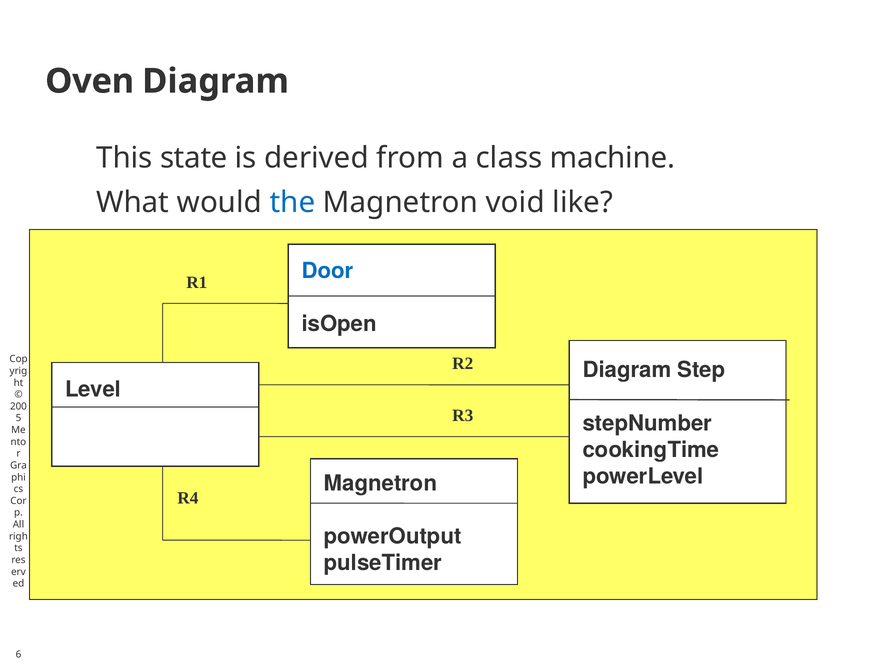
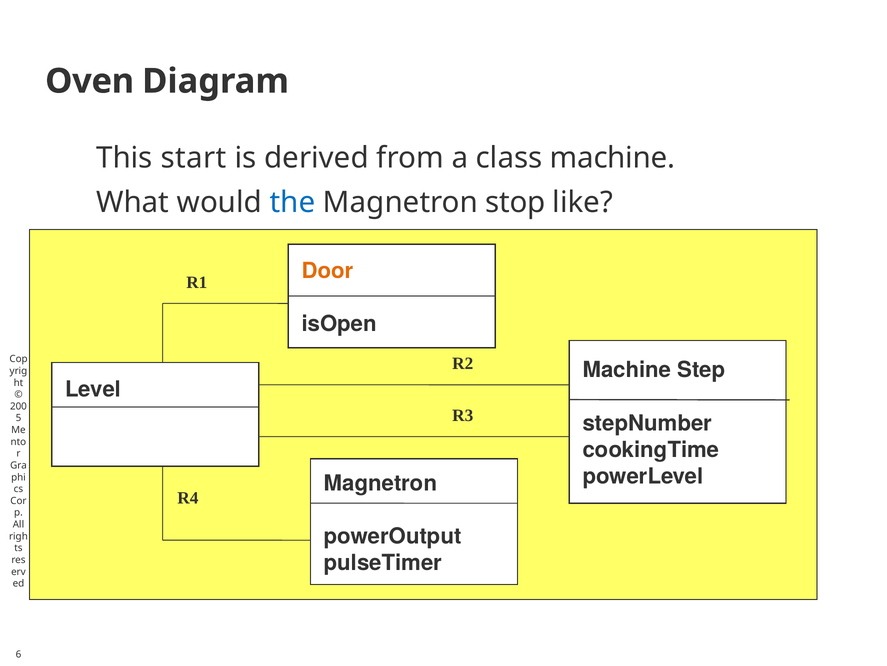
state: state -> start
void: void -> stop
Door colour: blue -> orange
Diagram at (627, 370): Diagram -> Machine
